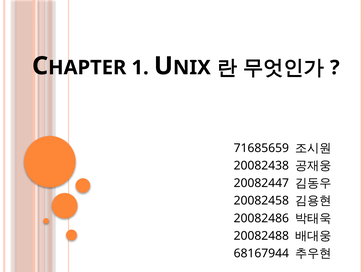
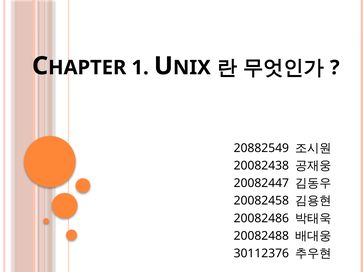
71685659: 71685659 -> 20882549
68167944: 68167944 -> 30112376
